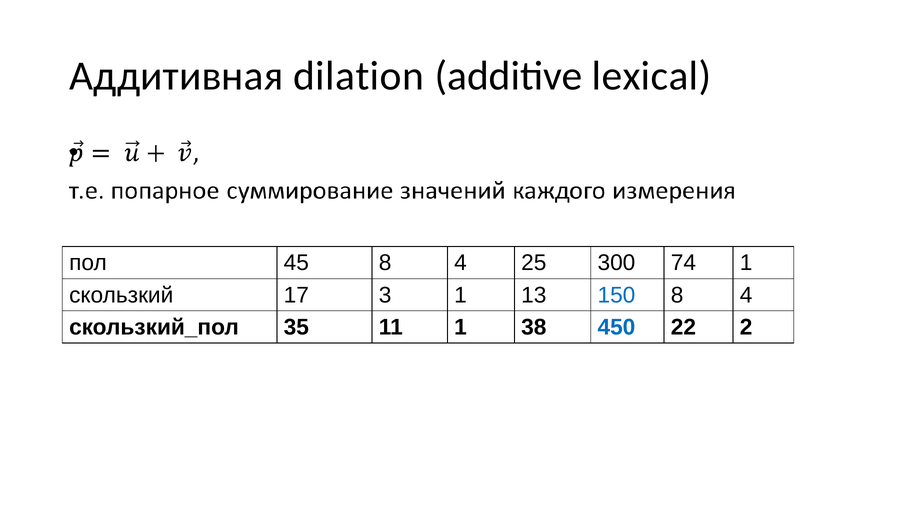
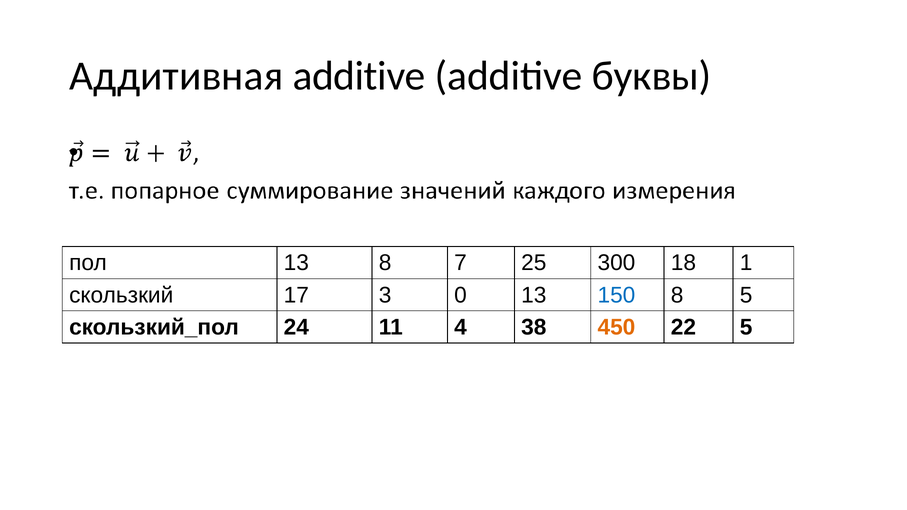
Аддитивная dilation: dilation -> additive
lexical: lexical -> буквы
пол 45: 45 -> 13
4 at (461, 263): 4 -> 7
74: 74 -> 18
3 1: 1 -> 0
4 at (746, 295): 4 -> 5
35: 35 -> 24
11 1: 1 -> 4
450 colour: blue -> orange
22 2: 2 -> 5
